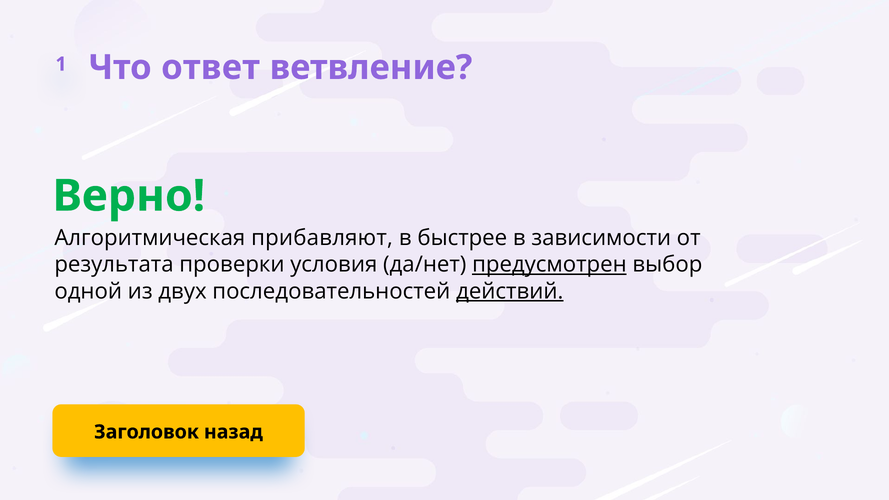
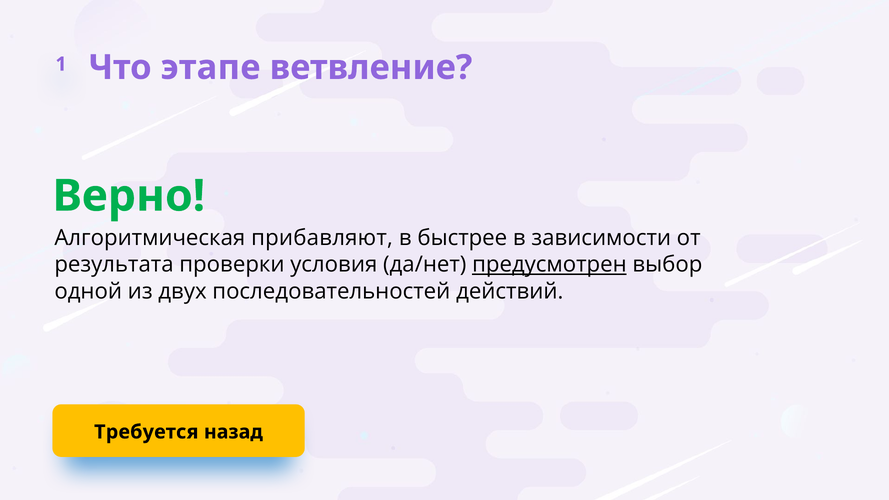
ответ: ответ -> этапе
действий underline: present -> none
Заголовок: Заголовок -> Требуется
